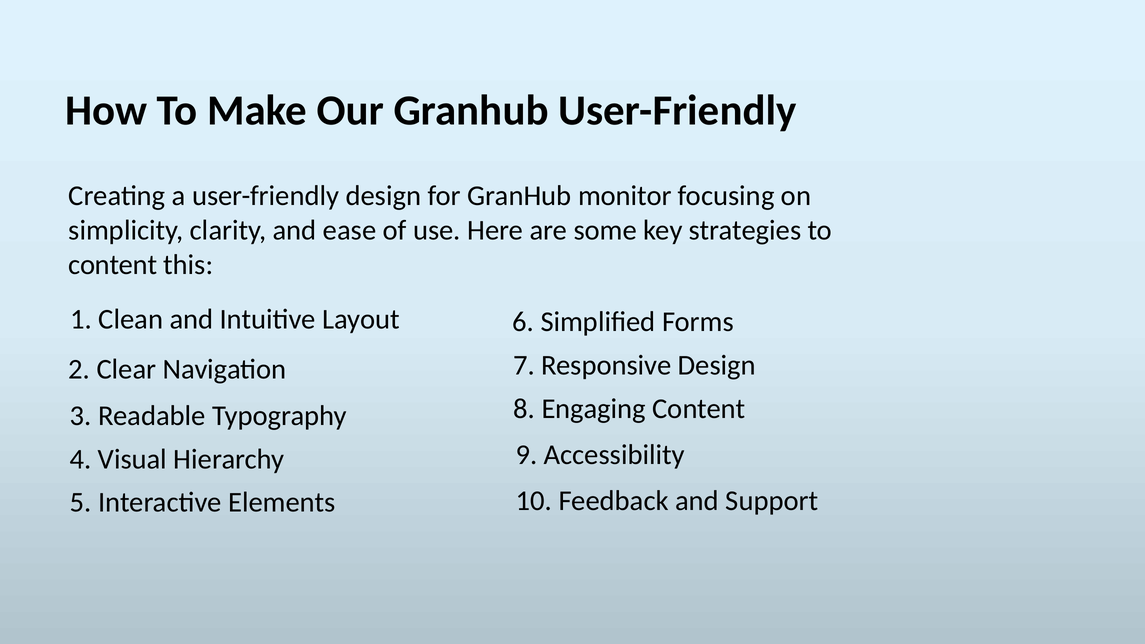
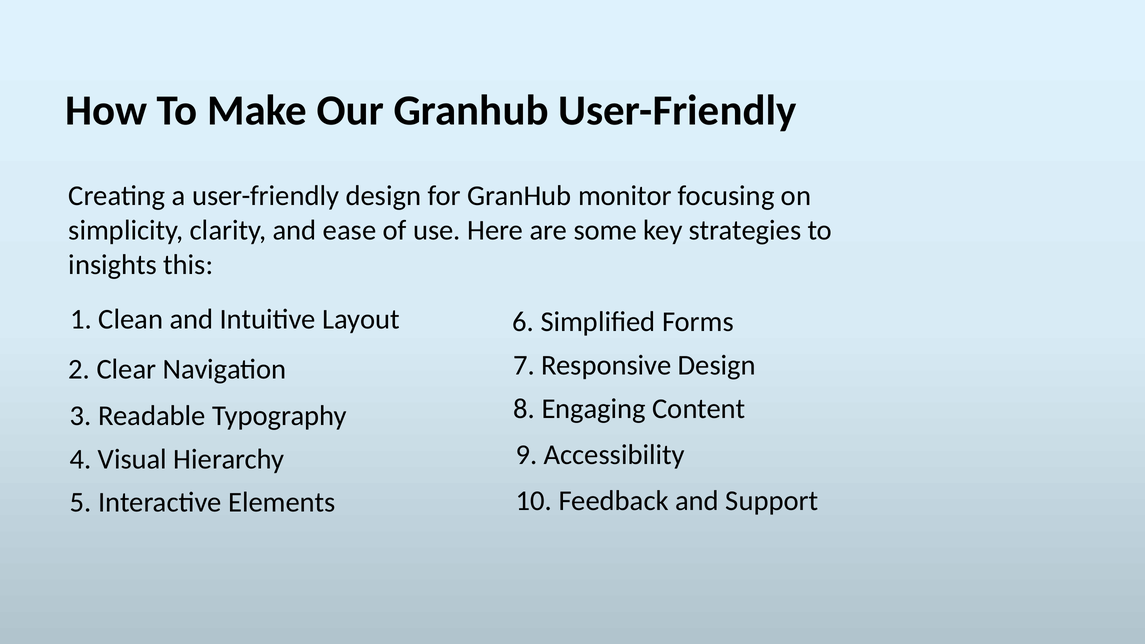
content at (113, 265): content -> insights
